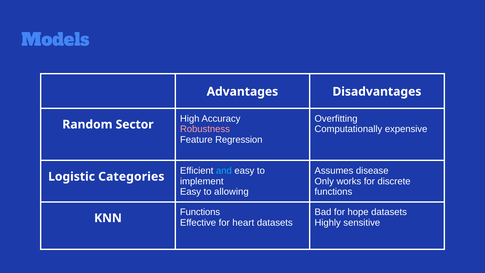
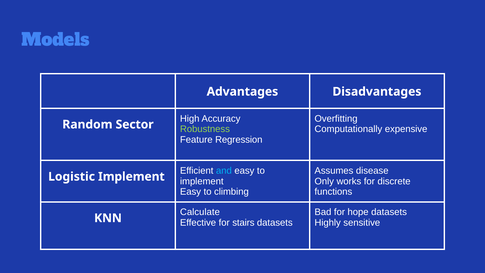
Robustness colour: pink -> light green
Logistic Categories: Categories -> Implement
allowing: allowing -> climbing
Functions at (200, 212): Functions -> Calculate
heart: heart -> stairs
